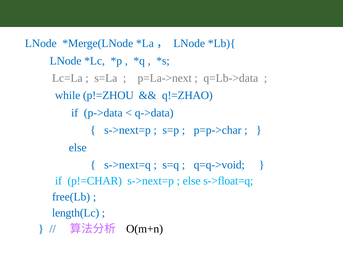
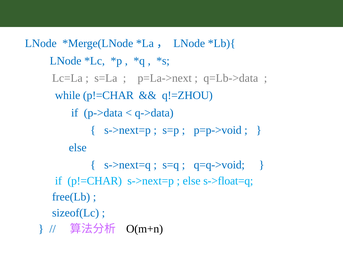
while p!=ZHOU: p!=ZHOU -> p!=CHAR
q!=ZHAO: q!=ZHAO -> q!=ZHOU
p=p->char: p=p->char -> p=p->void
length(Lc: length(Lc -> sizeof(Lc
